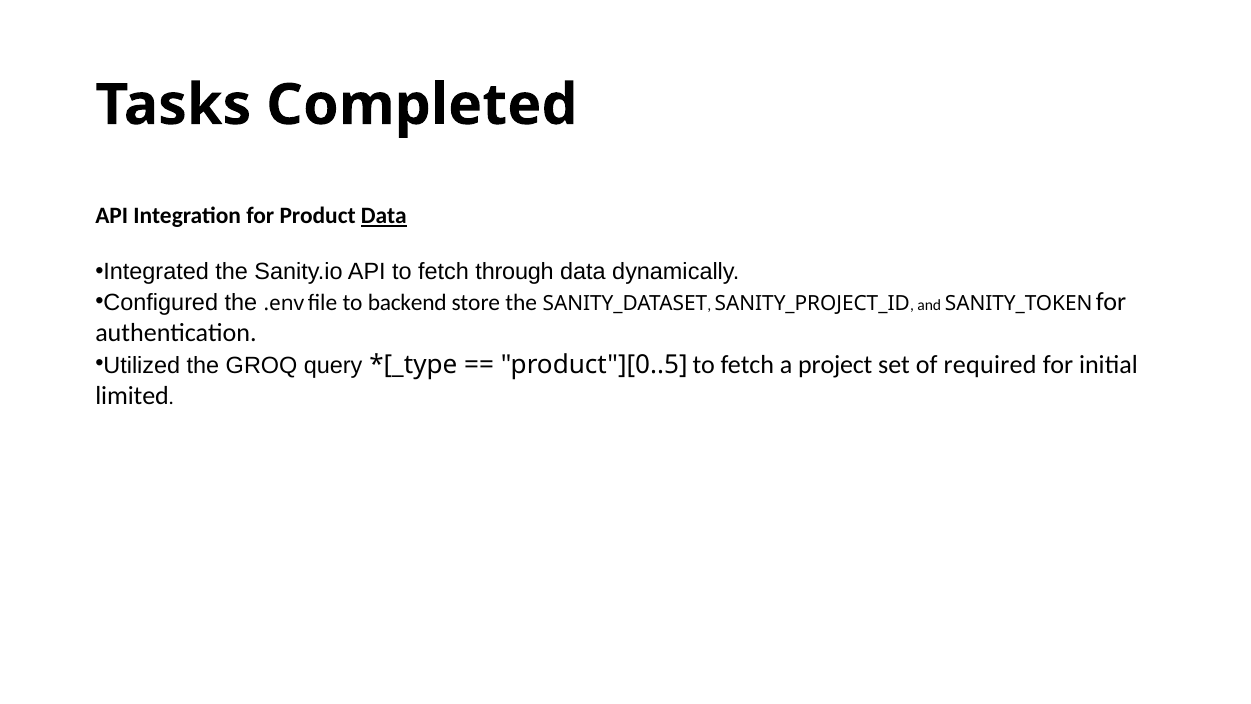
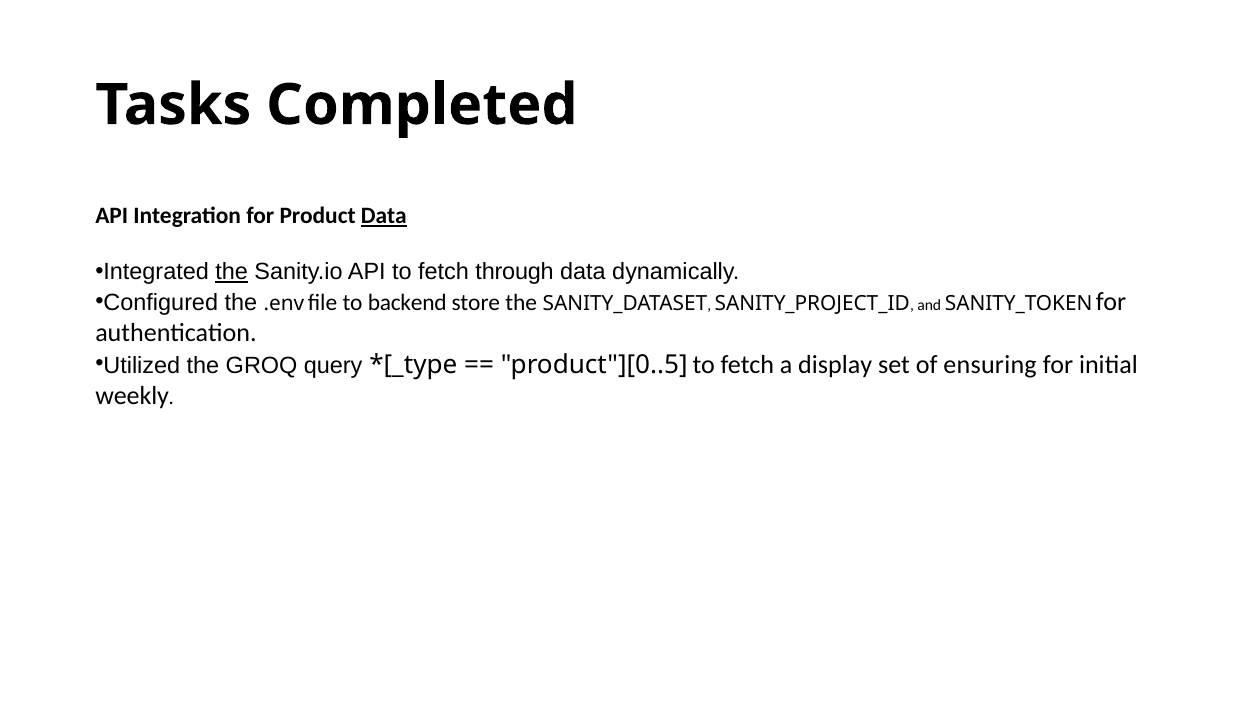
the at (232, 272) underline: none -> present
project: project -> display
required: required -> ensuring
limited: limited -> weekly
